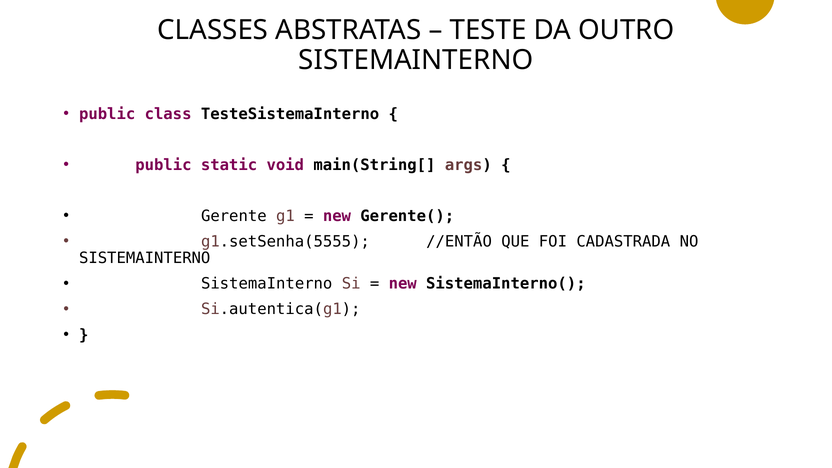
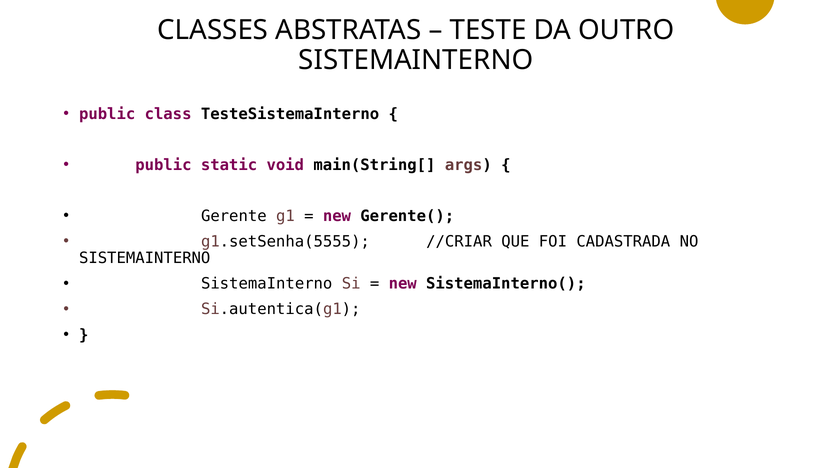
//ENTÃO: //ENTÃO -> //CRIAR
